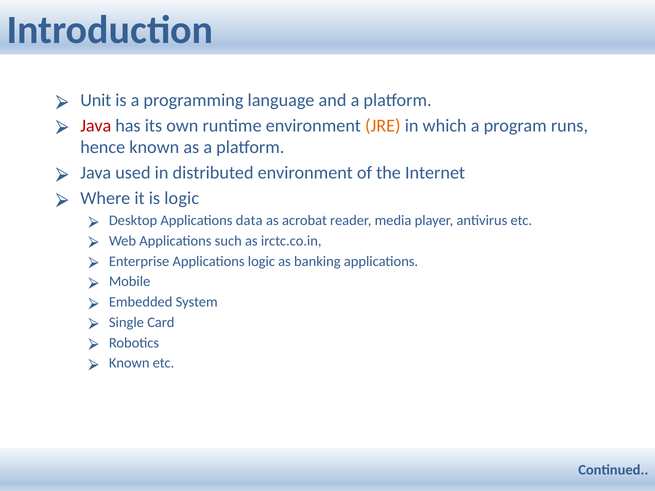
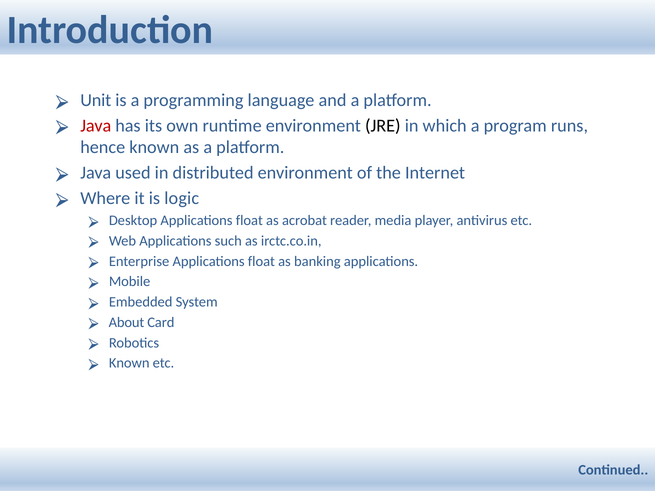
JRE colour: orange -> black
Desktop Applications data: data -> float
Enterprise Applications logic: logic -> float
Single: Single -> About
